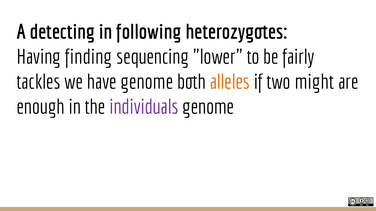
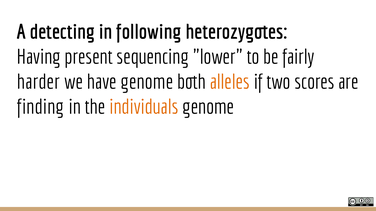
finding: finding -> present
tackles: tackles -> harder
might: might -> scores
enough: enough -> finding
individuals colour: purple -> orange
